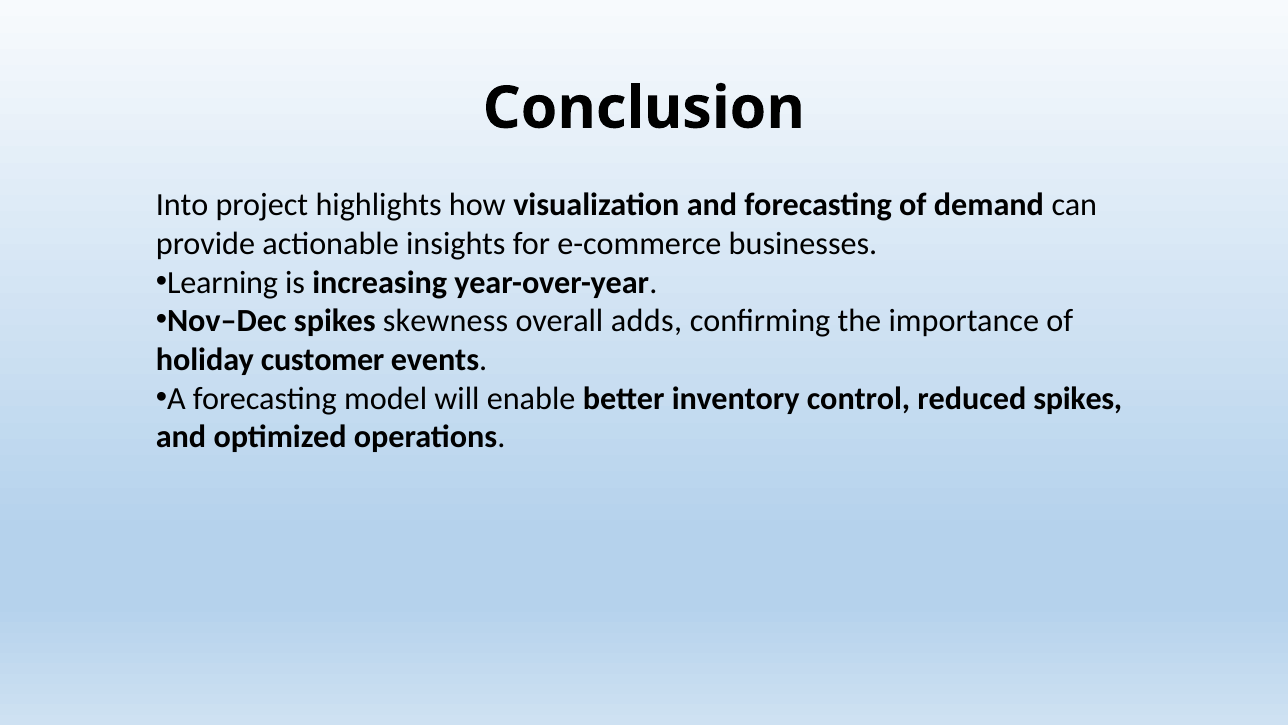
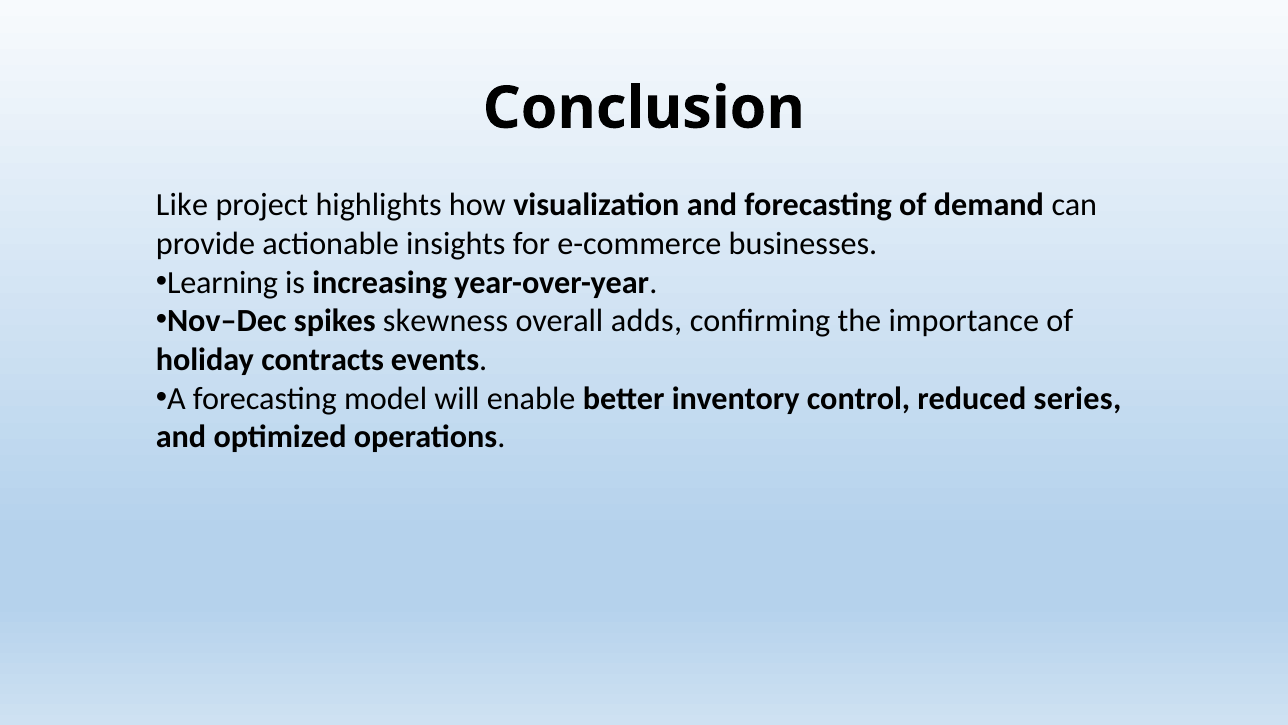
Into: Into -> Like
customer: customer -> contracts
reduced spikes: spikes -> series
